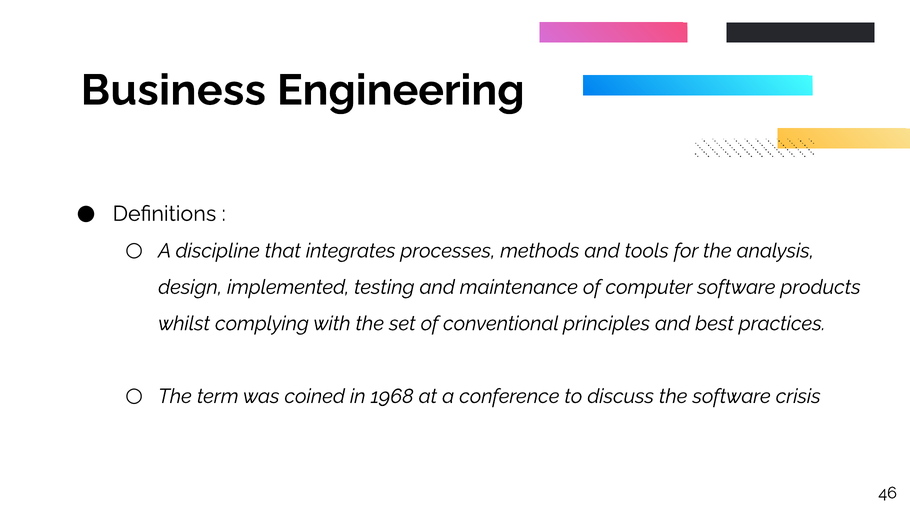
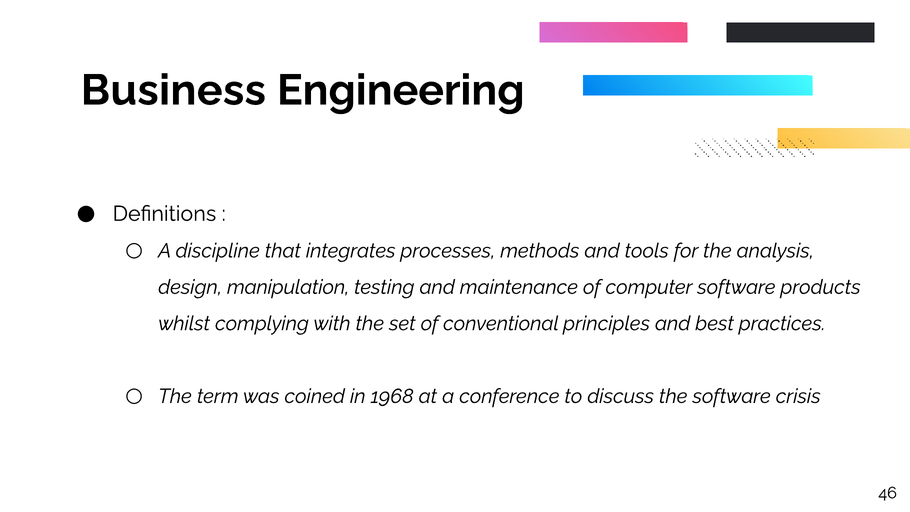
implemented: implemented -> manipulation
